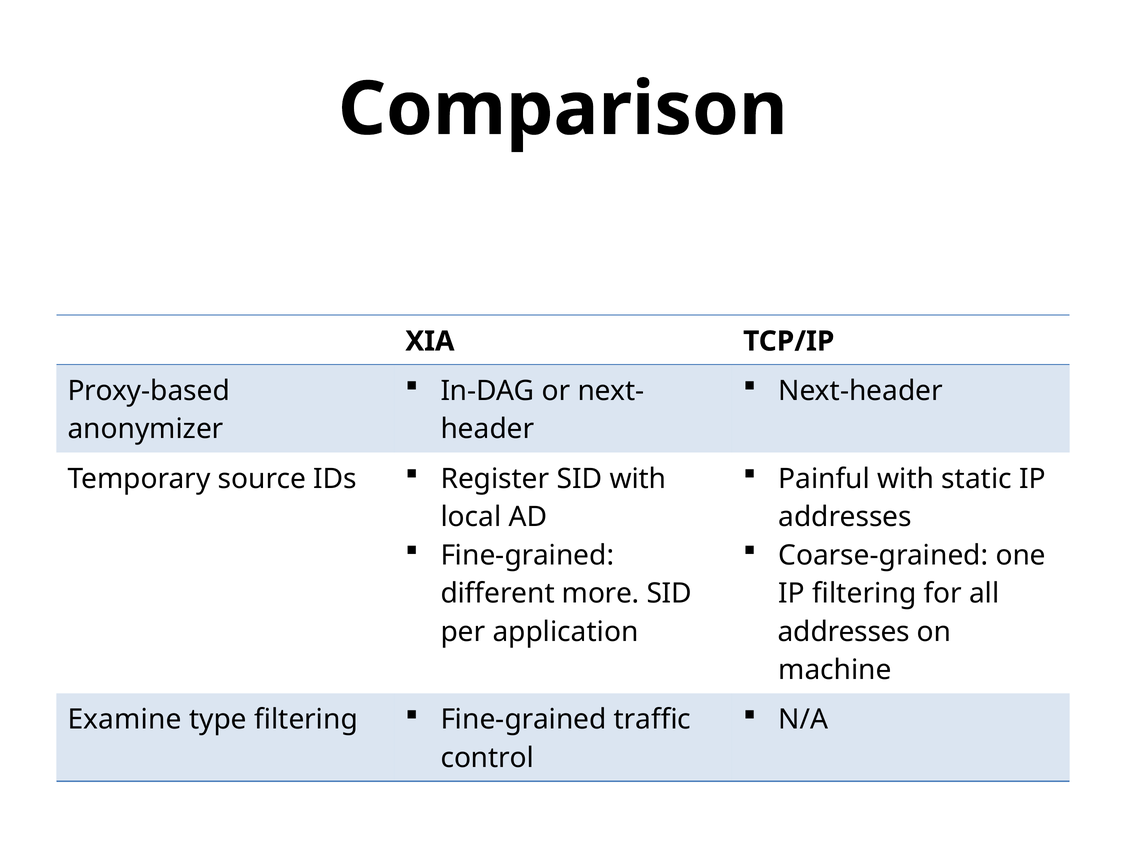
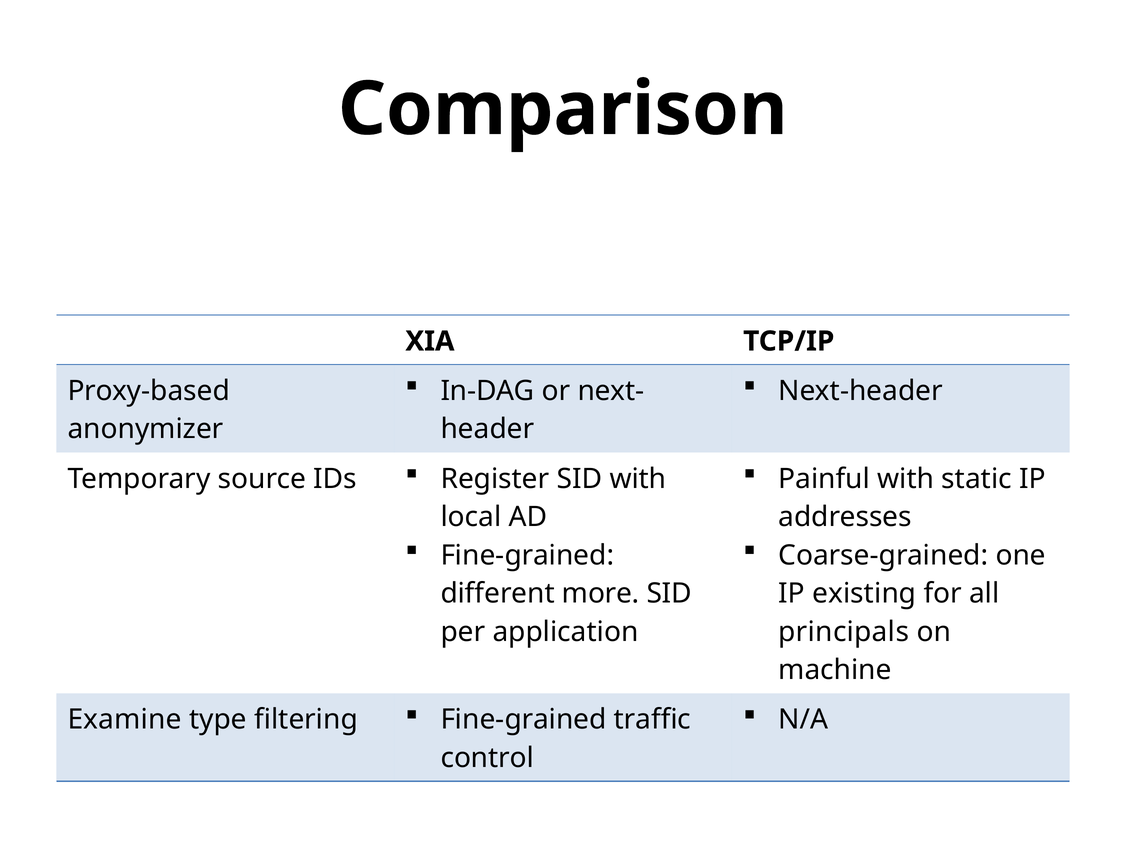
IP filtering: filtering -> existing
addresses at (844, 632): addresses -> principals
